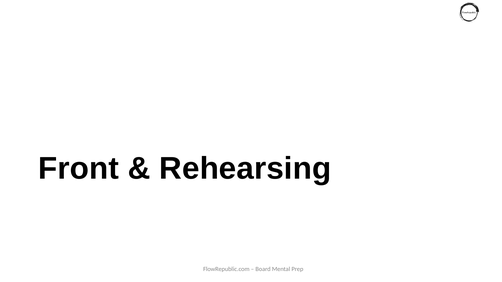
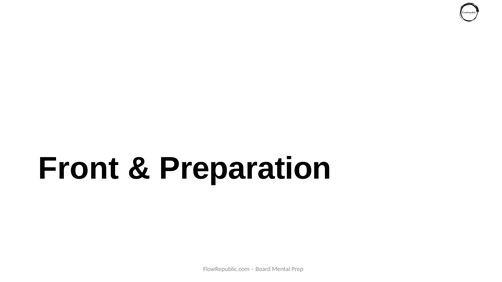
Rehearsing: Rehearsing -> Preparation
